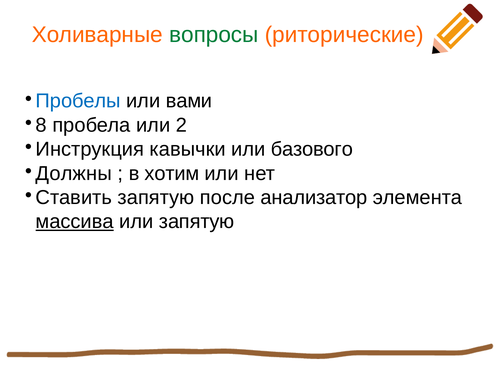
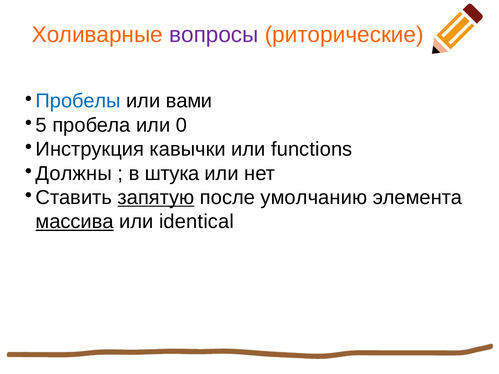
вопросы colour: green -> purple
8: 8 -> 5
2: 2 -> 0
базового: базового -> functions
хотим: хотим -> штука
запятую at (156, 198) underline: none -> present
анализатор: анализатор -> умолчанию
или запятую: запятую -> identical
